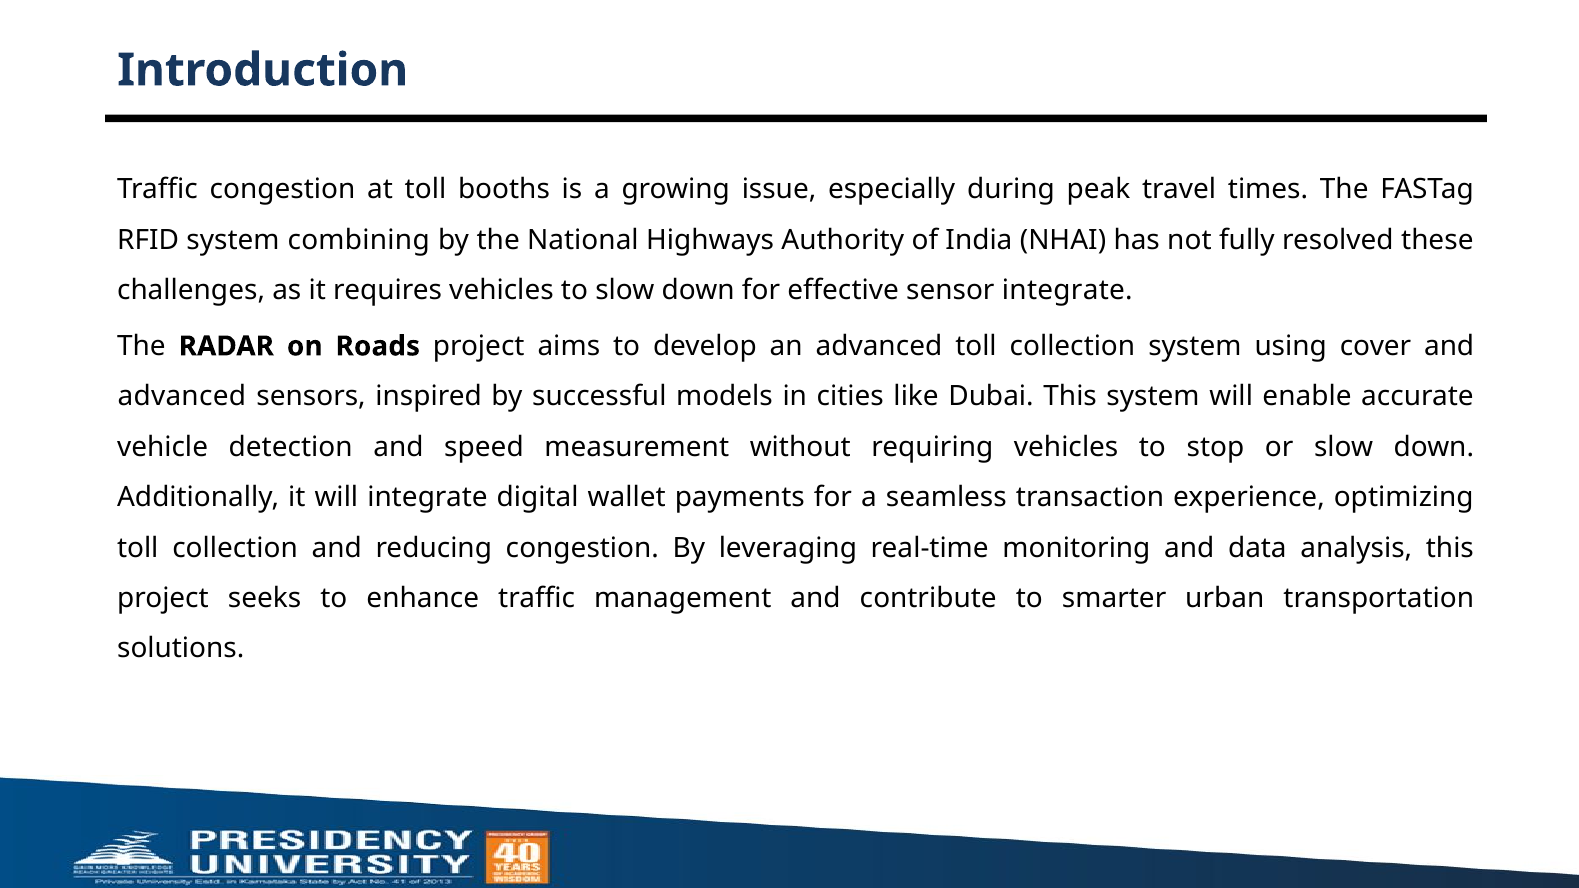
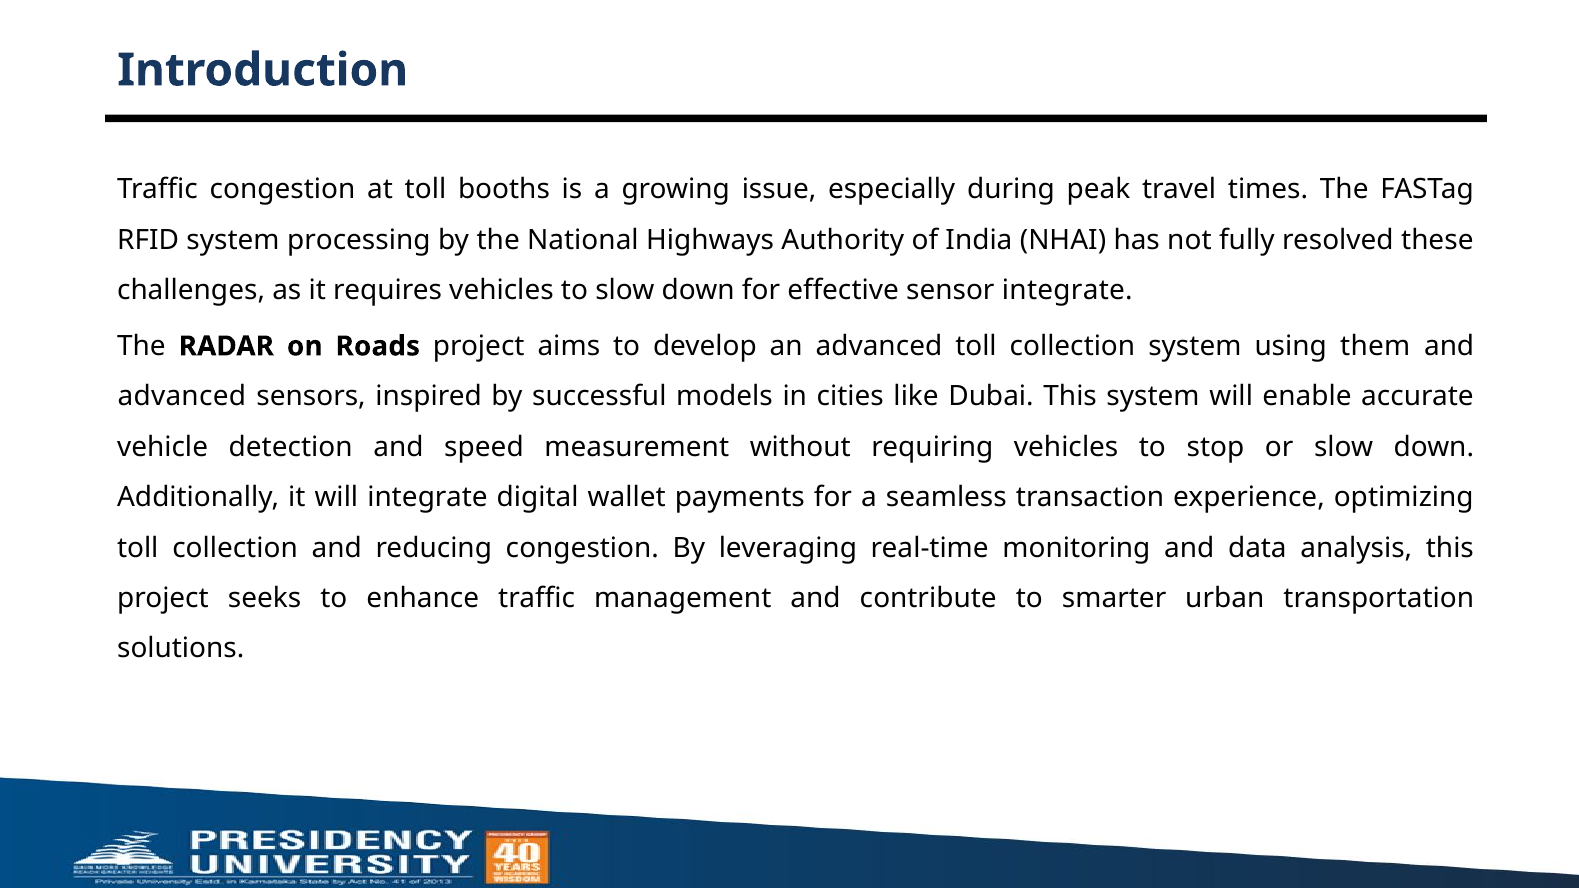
combining: combining -> processing
cover: cover -> them
